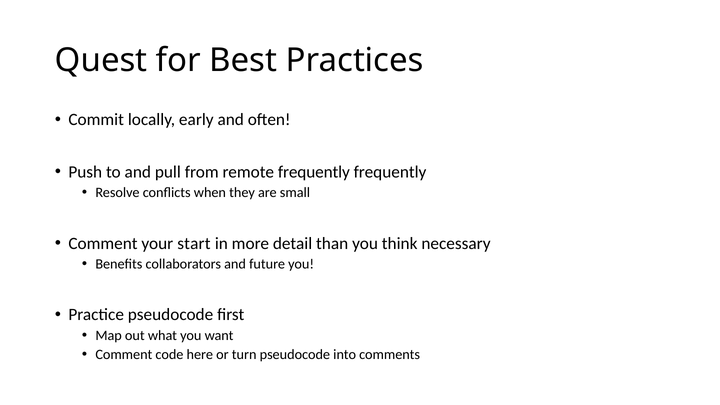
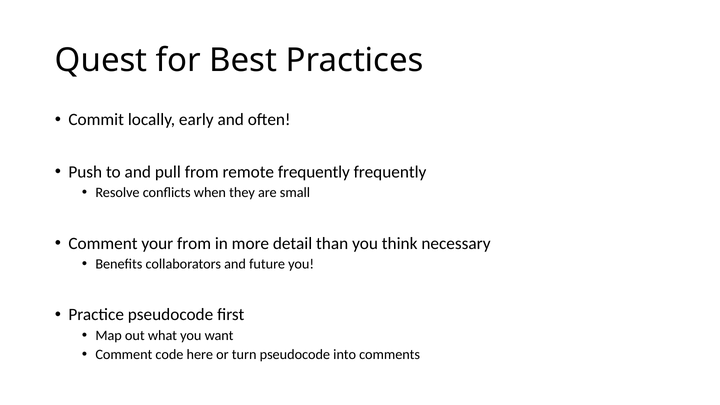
your start: start -> from
